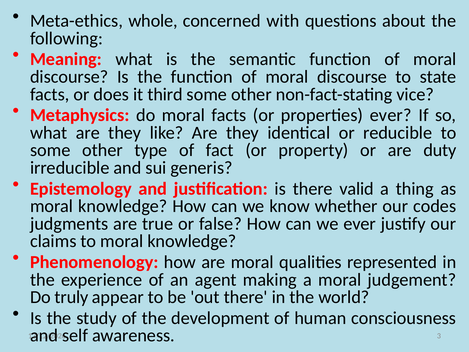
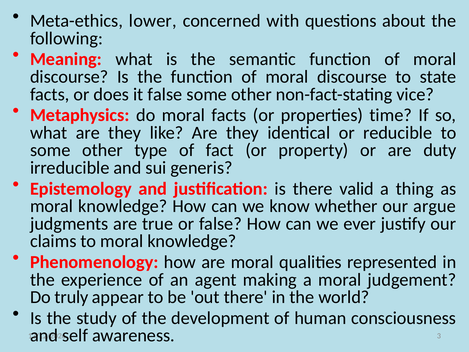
whole: whole -> lower
it third: third -> false
properties ever: ever -> time
codes: codes -> argue
